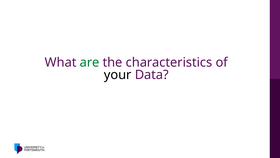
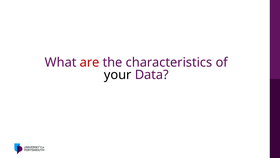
are colour: green -> red
